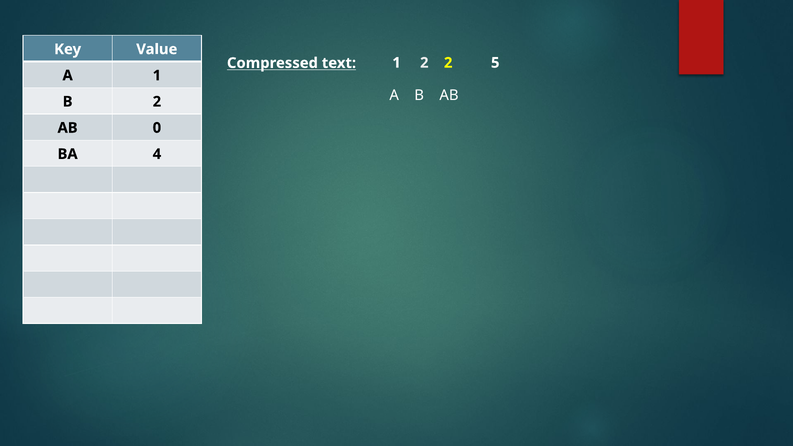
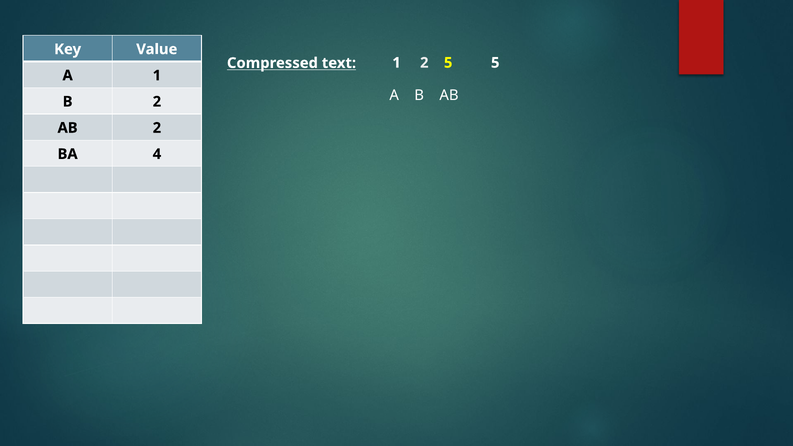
2 2: 2 -> 5
AB 0: 0 -> 2
